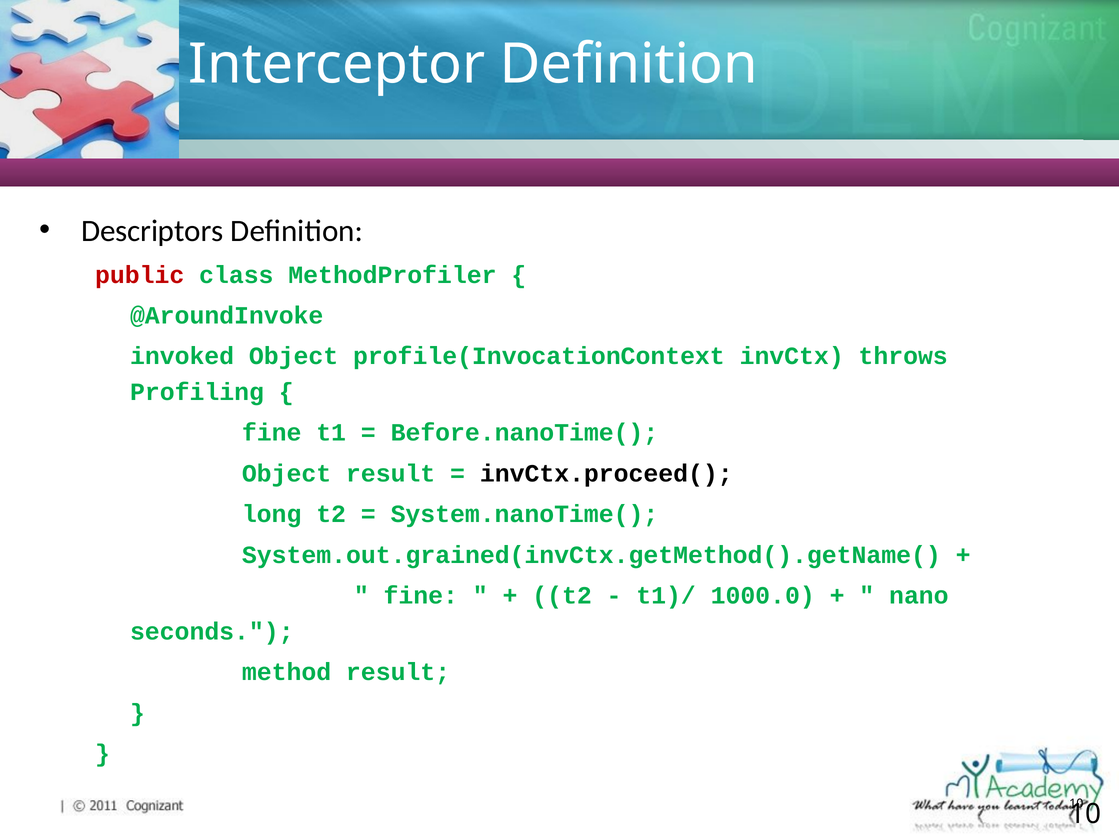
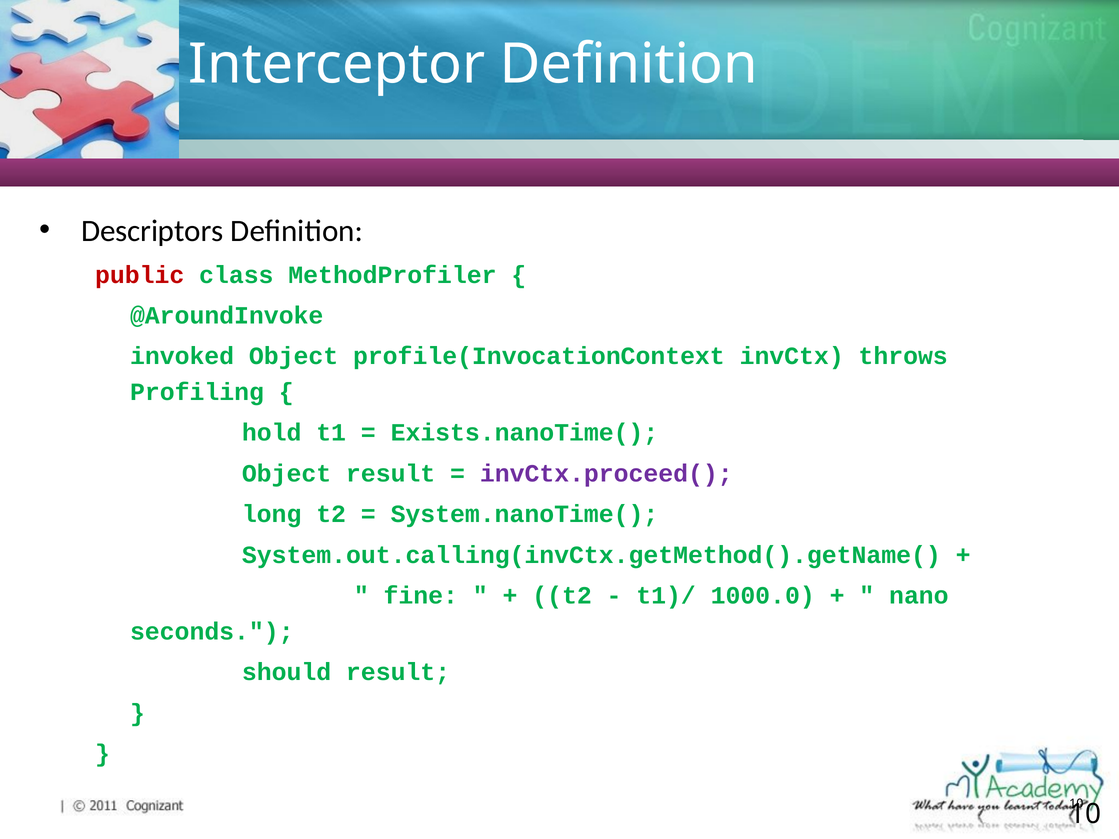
fine at (272, 433): fine -> hold
Before.nanoTime(: Before.nanoTime( -> Exists.nanoTime(
invCtx.proceed( colour: black -> purple
System.out.grained(invCtx.getMethod().getName(: System.out.grained(invCtx.getMethod().getName( -> System.out.calling(invCtx.getMethod().getName(
method: method -> should
